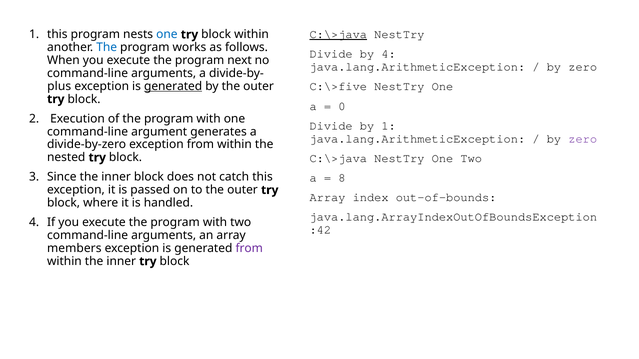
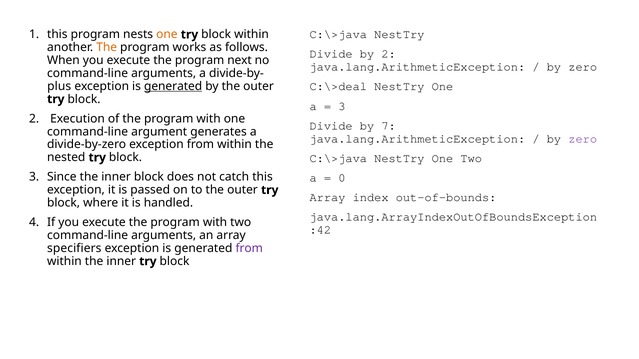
C:\>java at (338, 34) underline: present -> none
one at (167, 34) colour: blue -> orange
The at (107, 47) colour: blue -> orange
by 4: 4 -> 2
C:\>five: C:\>five -> C:\>deal
0 at (342, 106): 0 -> 3
by 1: 1 -> 7
8: 8 -> 0
members: members -> specifiers
